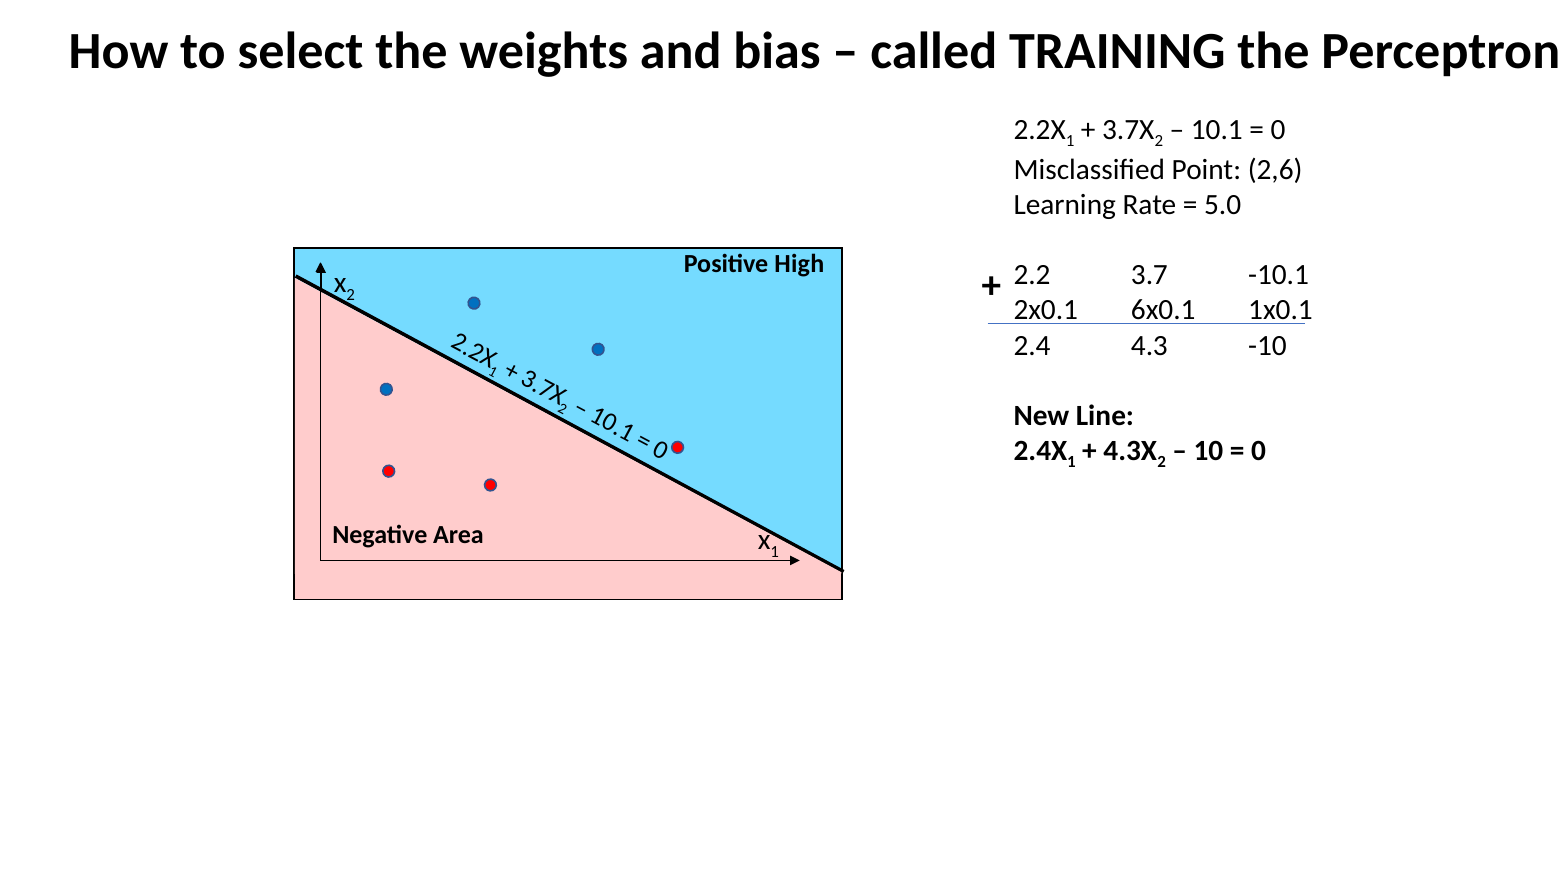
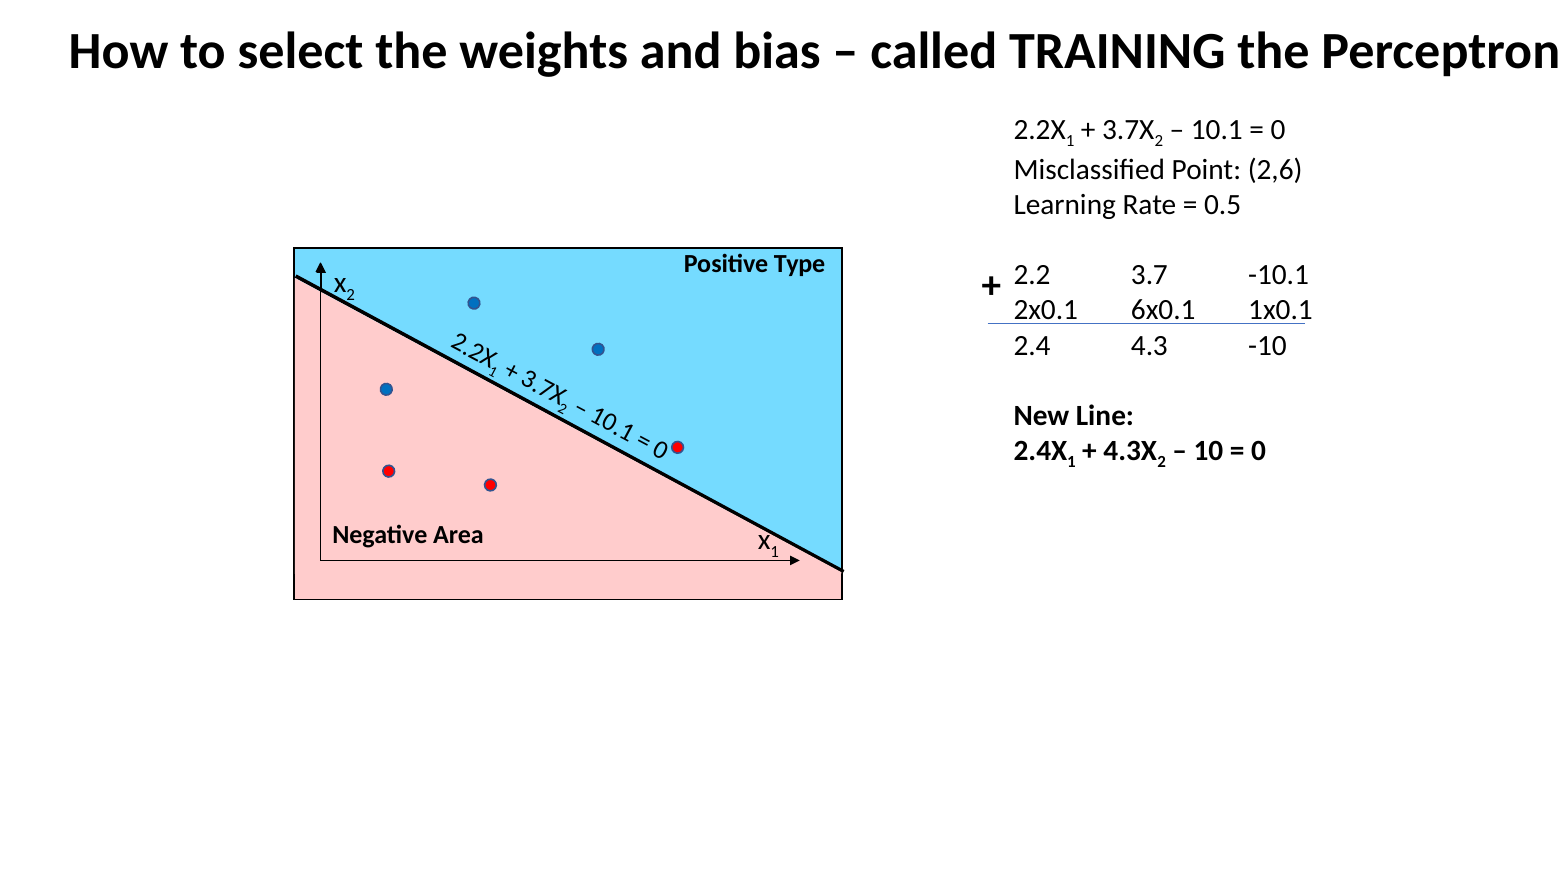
5.0: 5.0 -> 0.5
High: High -> Type
